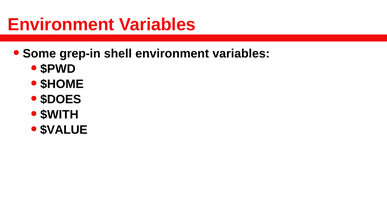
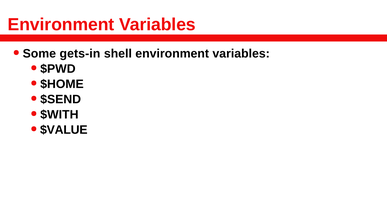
grep-in: grep-in -> gets-in
$DOES: $DOES -> $SEND
